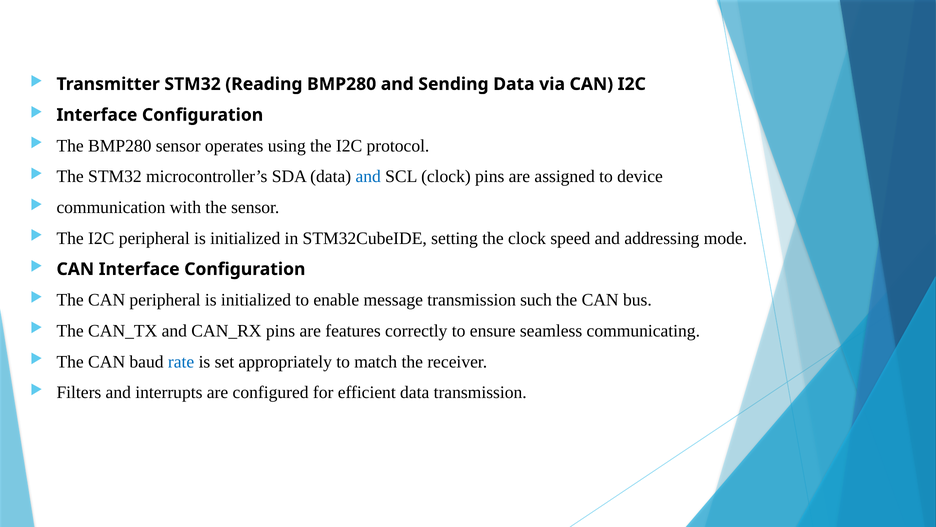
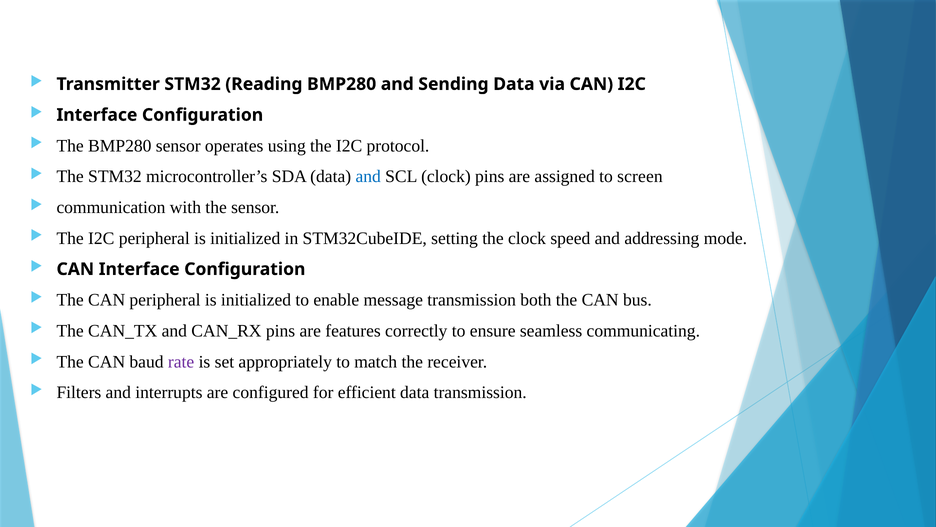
device: device -> screen
such: such -> both
rate colour: blue -> purple
